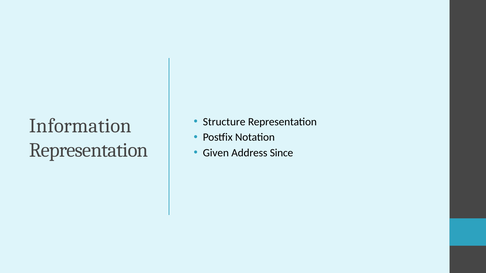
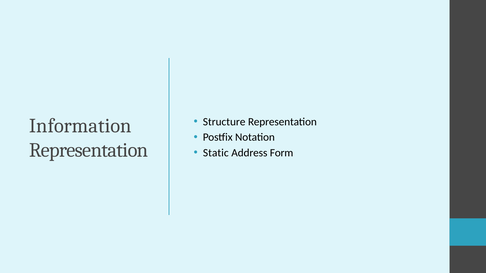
Given: Given -> Static
Since: Since -> Form
